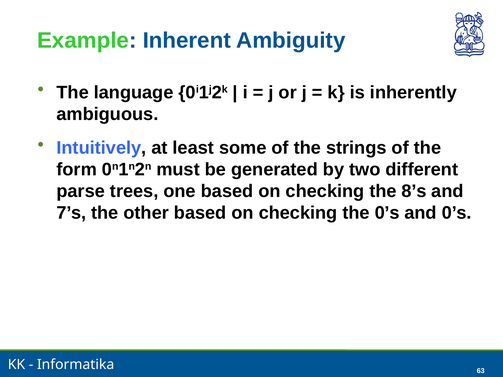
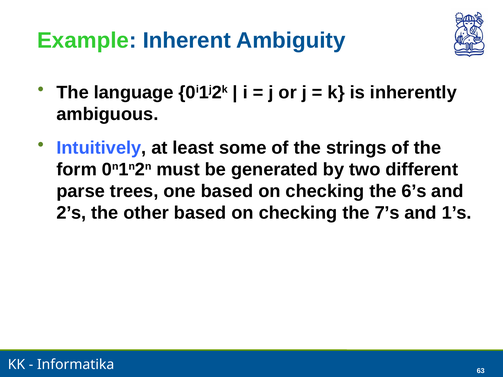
8’s: 8’s -> 6’s
7’s: 7’s -> 2’s
the 0’s: 0’s -> 7’s
and 0’s: 0’s -> 1’s
